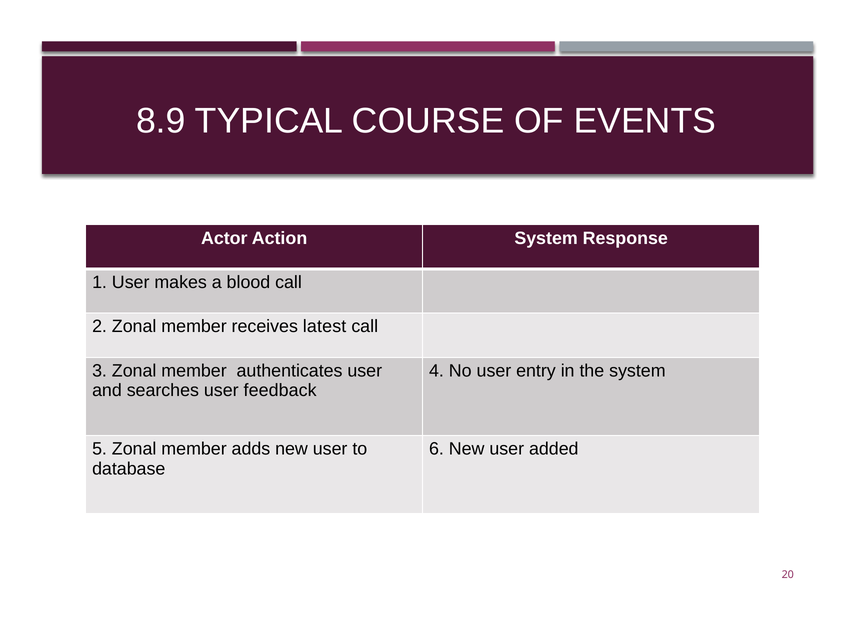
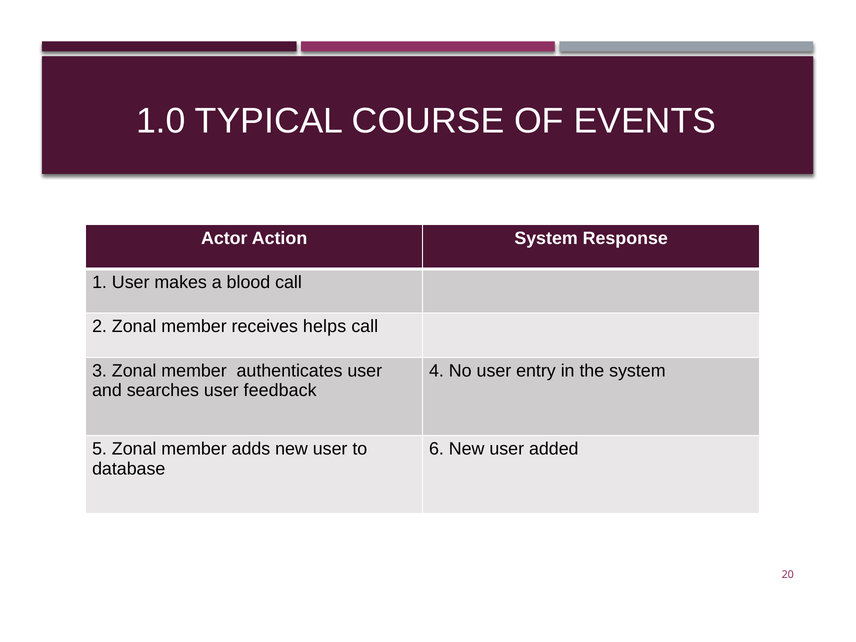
8.9: 8.9 -> 1.0
latest: latest -> helps
